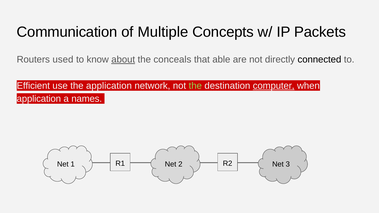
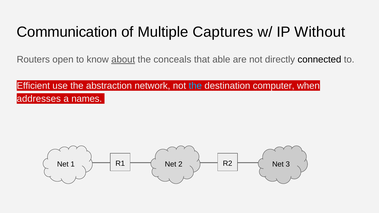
Concepts: Concepts -> Captures
Packets: Packets -> Without
used: used -> open
the application: application -> abstraction
the at (195, 86) colour: light green -> light blue
computer underline: present -> none
application at (39, 99): application -> addresses
